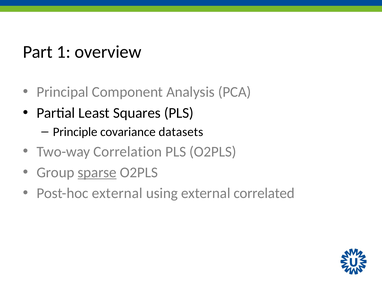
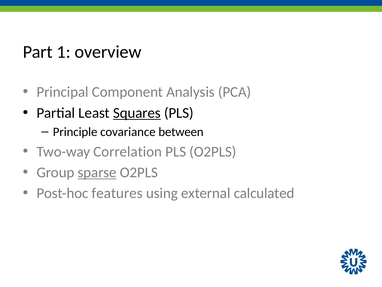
Squares underline: none -> present
datasets: datasets -> between
Post-hoc external: external -> features
correlated: correlated -> calculated
